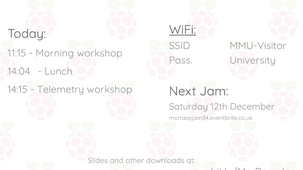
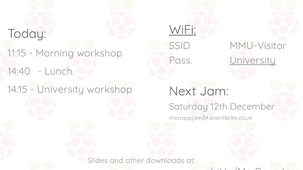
University at (253, 60) underline: none -> present
14:04: 14:04 -> 14:40
Telemetry at (61, 90): Telemetry -> University
